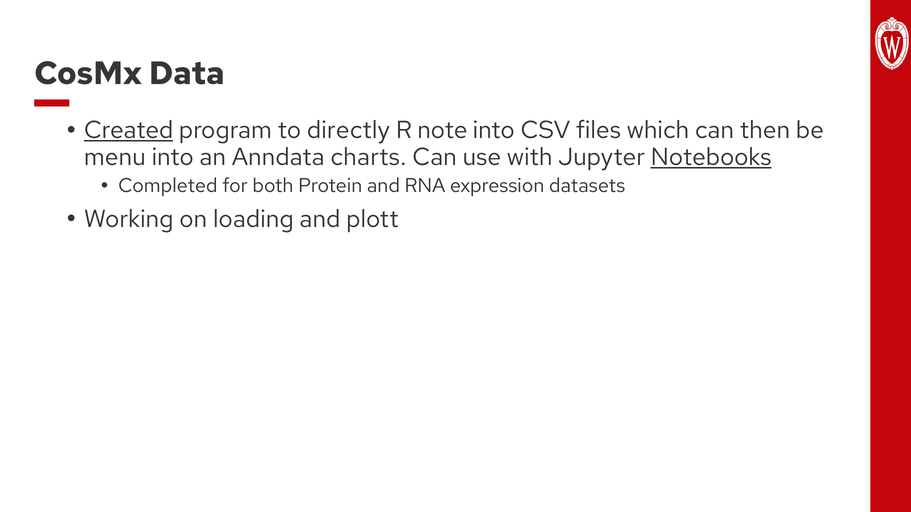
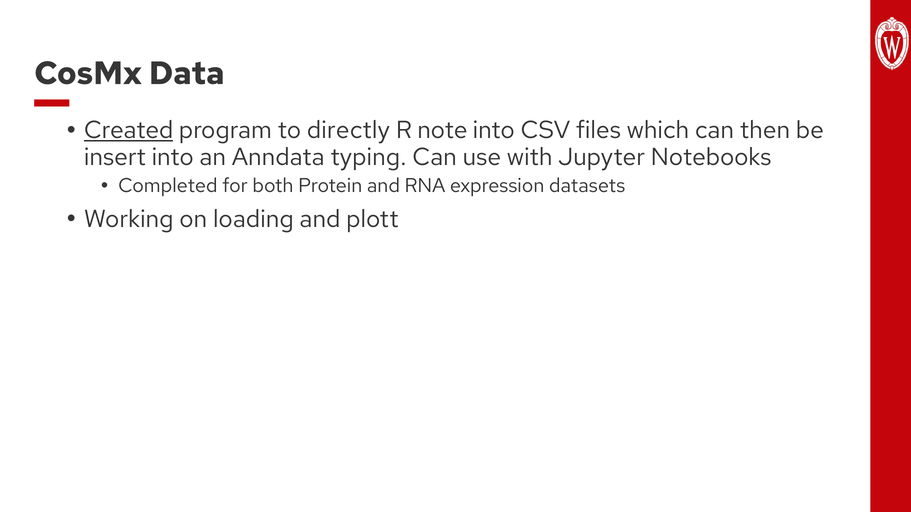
menu: menu -> insert
charts: charts -> typing
Notebooks underline: present -> none
